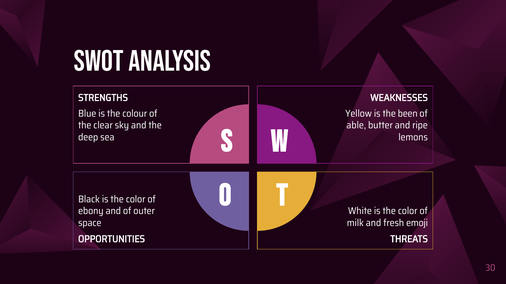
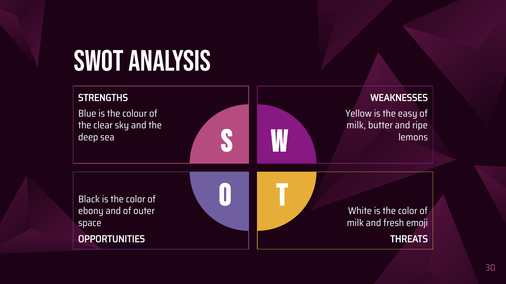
been: been -> easy
able at (356, 126): able -> milk
